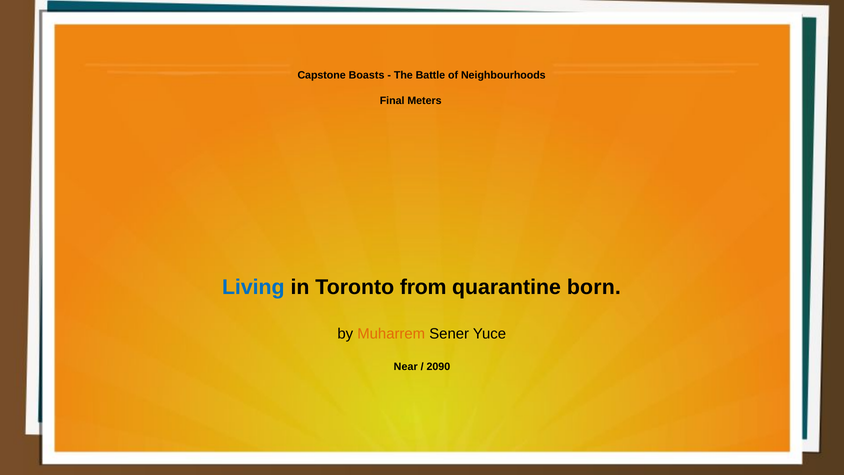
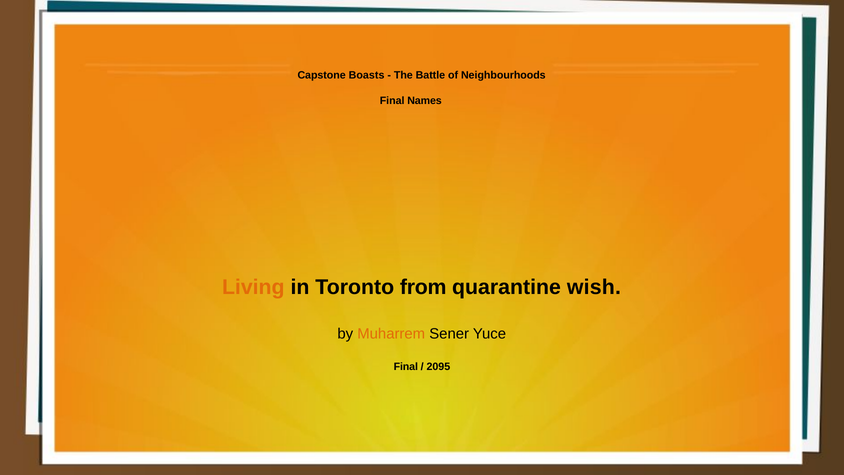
Meters: Meters -> Names
Living colour: blue -> orange
born: born -> wish
Near at (406, 367): Near -> Final
2090: 2090 -> 2095
